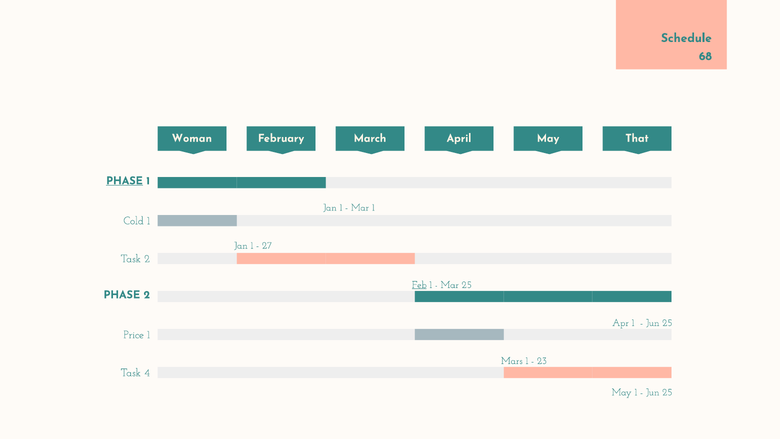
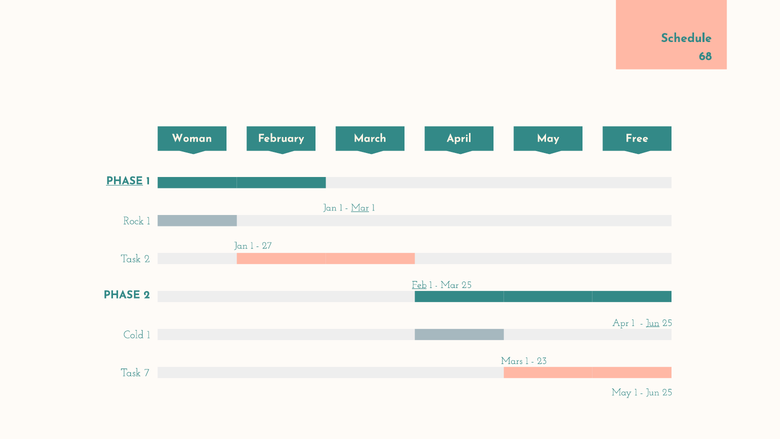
That: That -> Free
Mar at (360, 207) underline: none -> present
Cold: Cold -> Rock
Jun at (653, 323) underline: none -> present
Price: Price -> Cold
4: 4 -> 7
